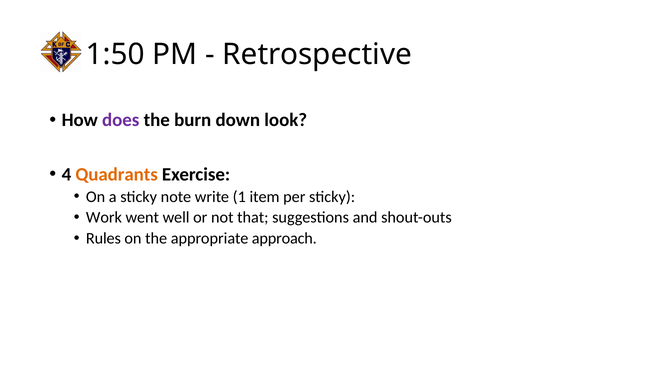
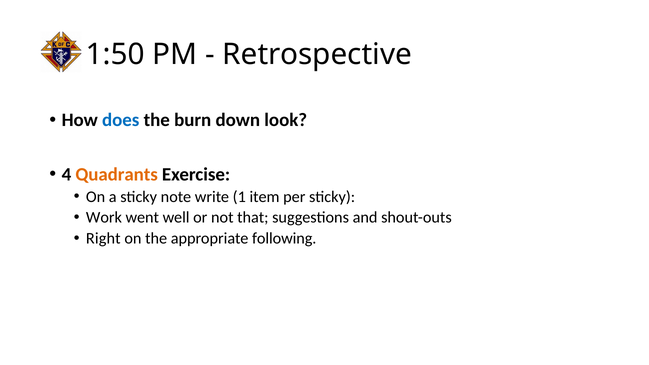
does colour: purple -> blue
Rules: Rules -> Right
approach: approach -> following
